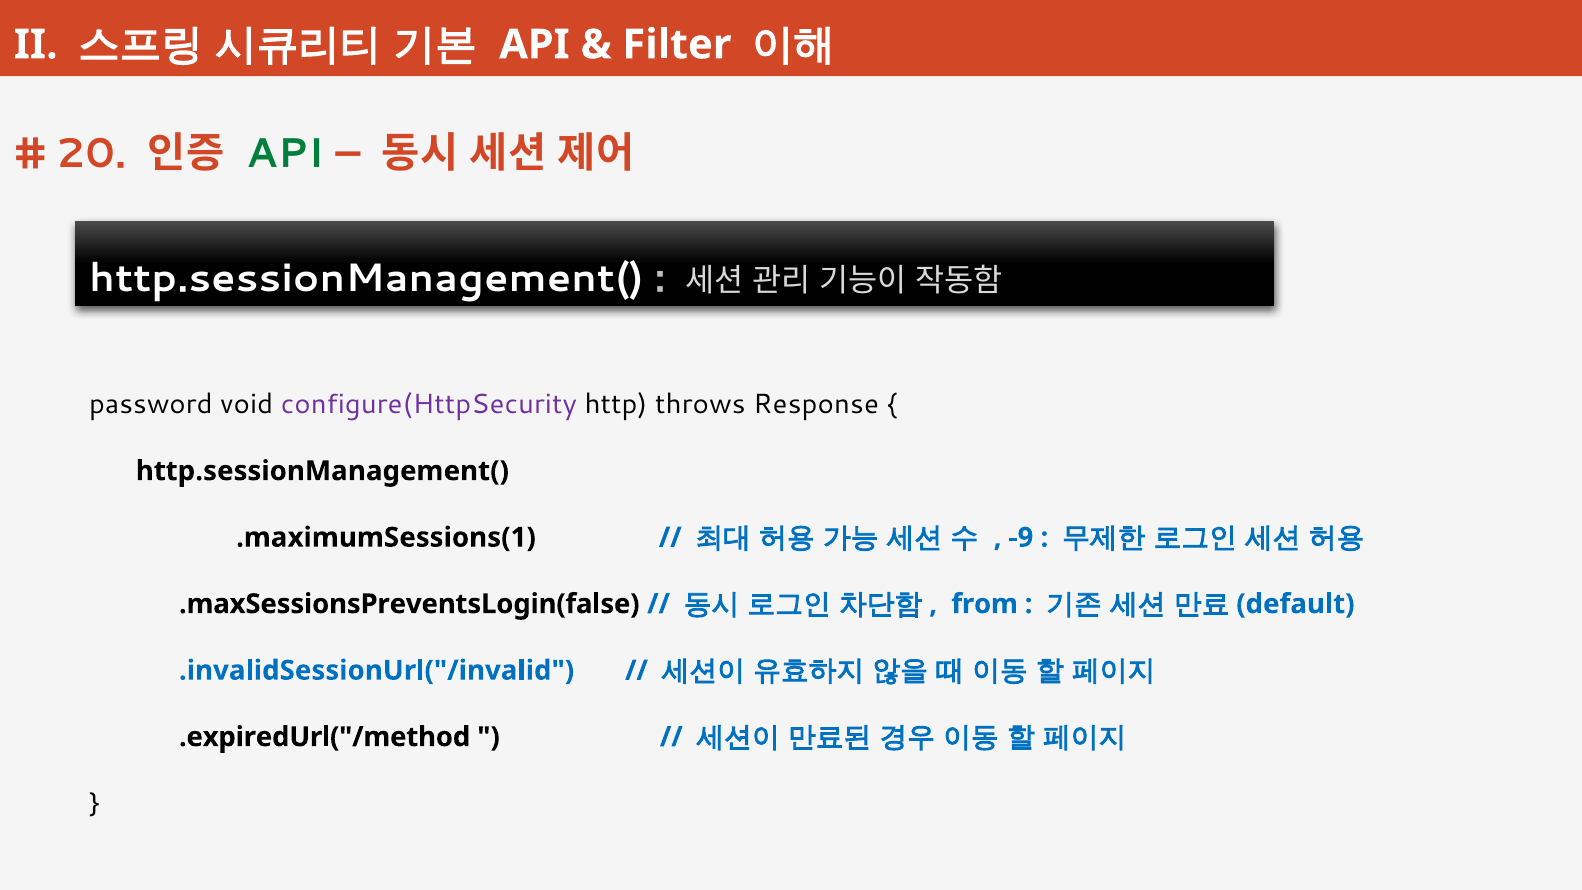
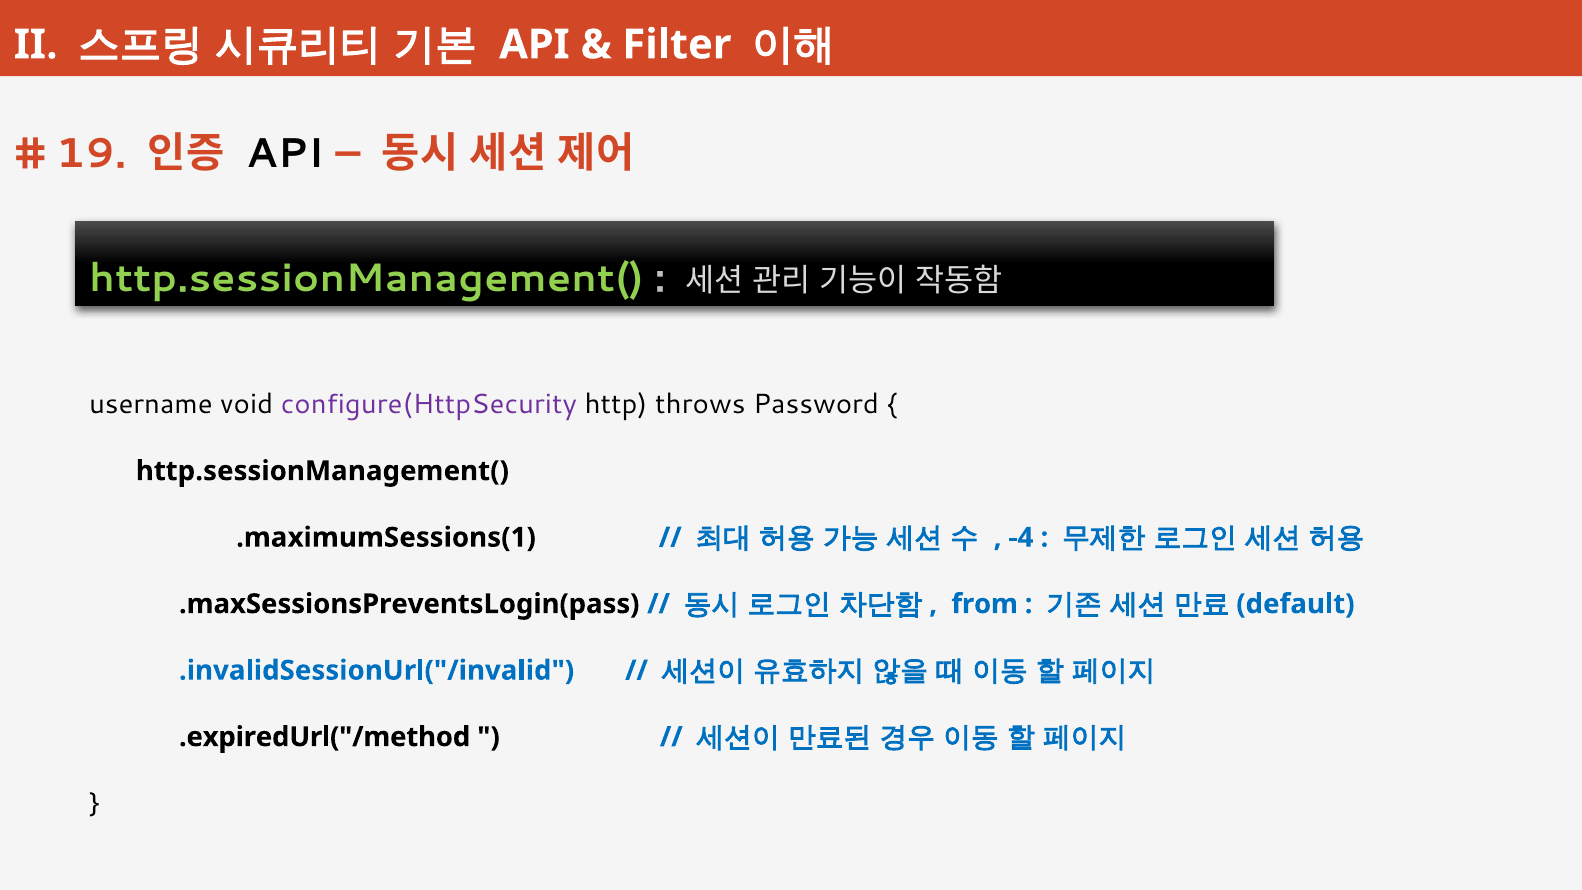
20: 20 -> 19
API at (285, 153) colour: green -> black
http.sessionManagement( at (366, 279) colour: white -> light green
password: password -> username
Response: Response -> Password
-9: -9 -> -4
.maxSessionsPreventsLogin(false: .maxSessionsPreventsLogin(false -> .maxSessionsPreventsLogin(pass
